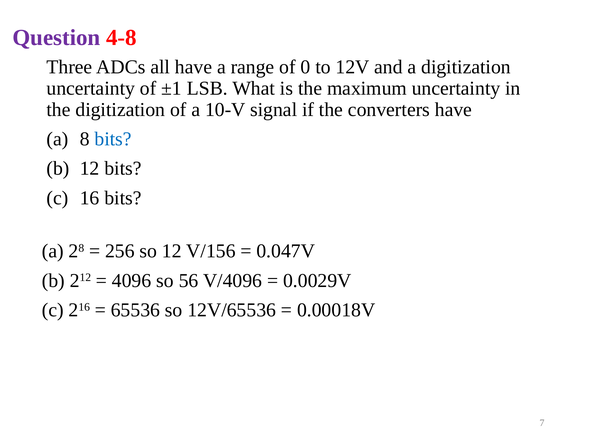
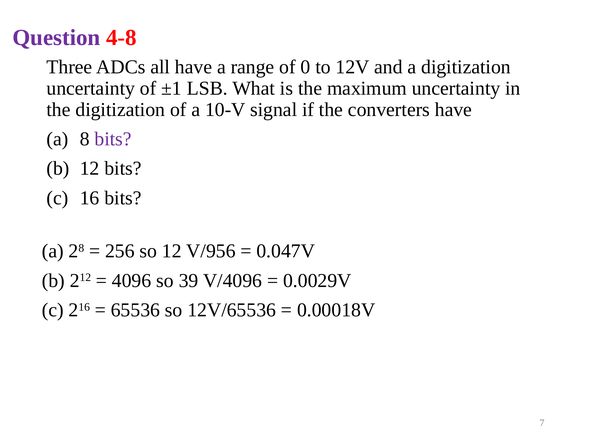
bits at (113, 139) colour: blue -> purple
V/156: V/156 -> V/956
56: 56 -> 39
